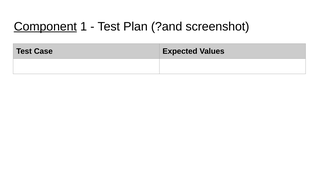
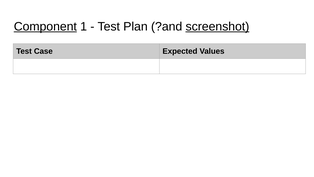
screenshot underline: none -> present
